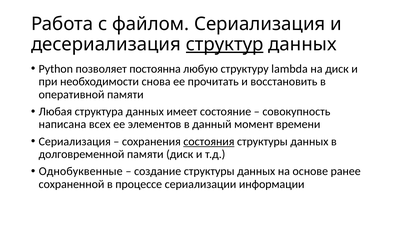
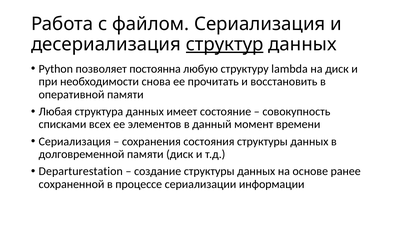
написана: написана -> списками
состояния underline: present -> none
Однобуквенные: Однобуквенные -> Departurestation
